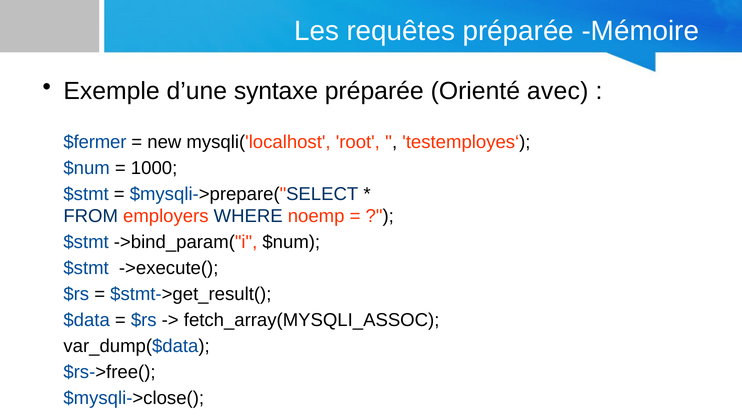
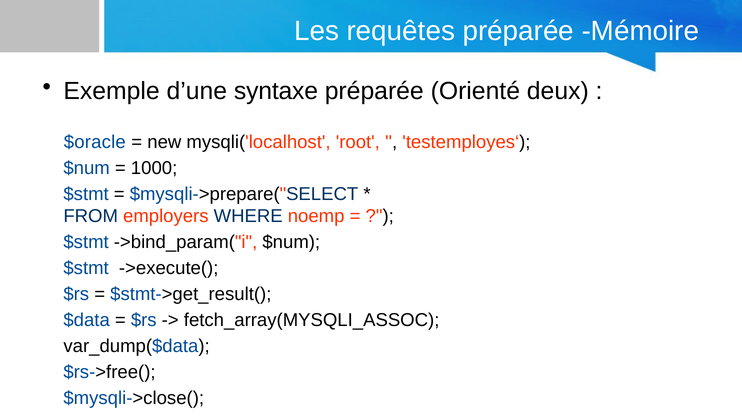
avec: avec -> deux
$fermer: $fermer -> $oracle
